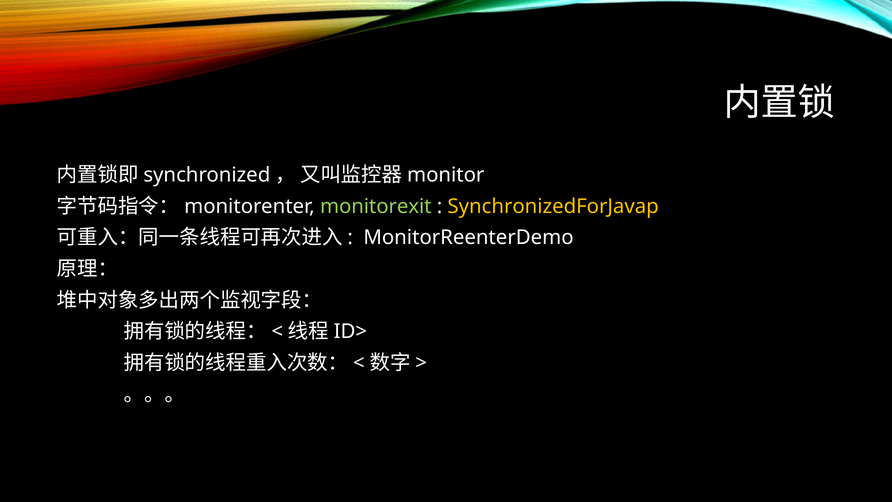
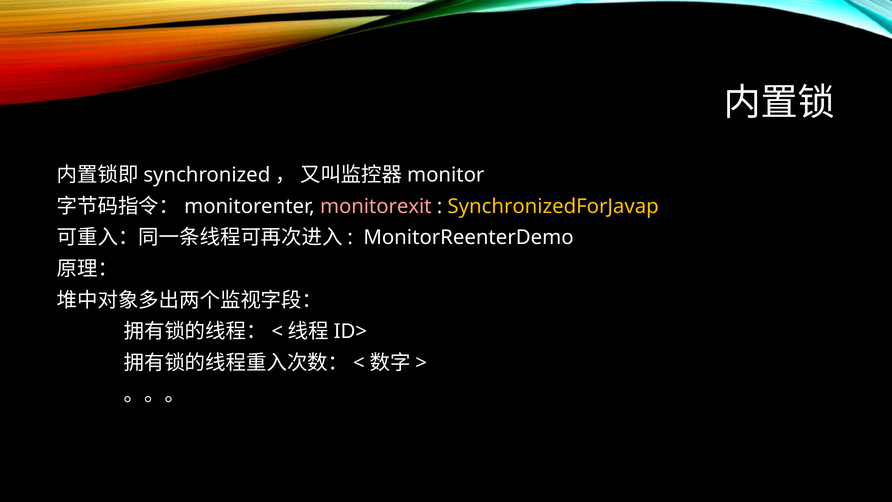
monitorexit colour: light green -> pink
